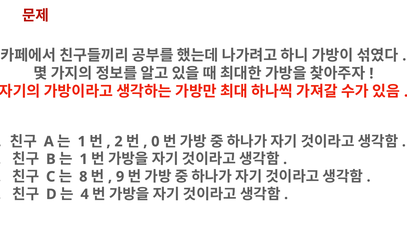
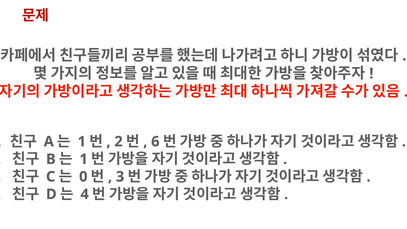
0: 0 -> 6
8: 8 -> 0
9 at (120, 177): 9 -> 3
